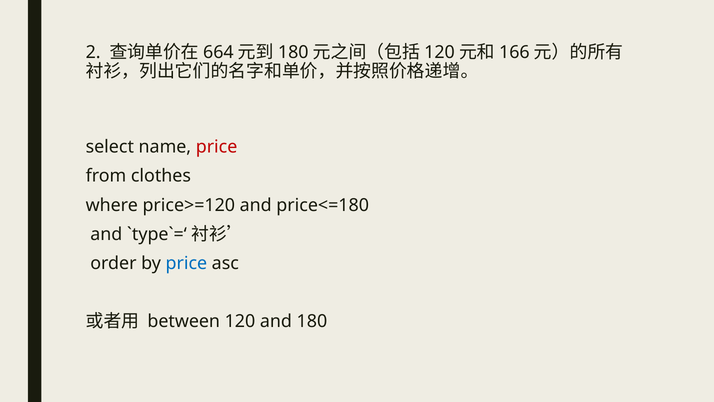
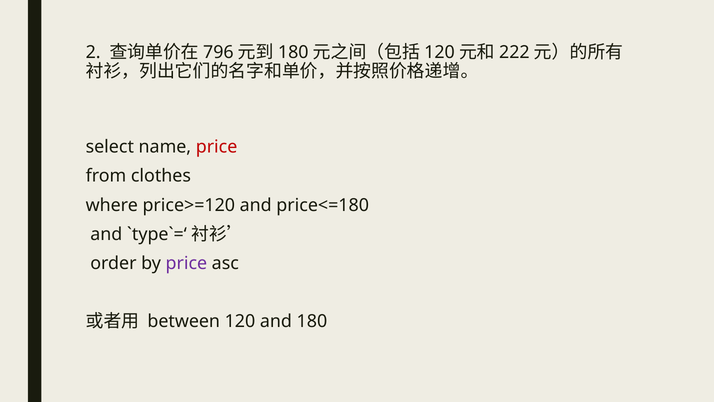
664: 664 -> 796
166: 166 -> 222
price at (186, 263) colour: blue -> purple
